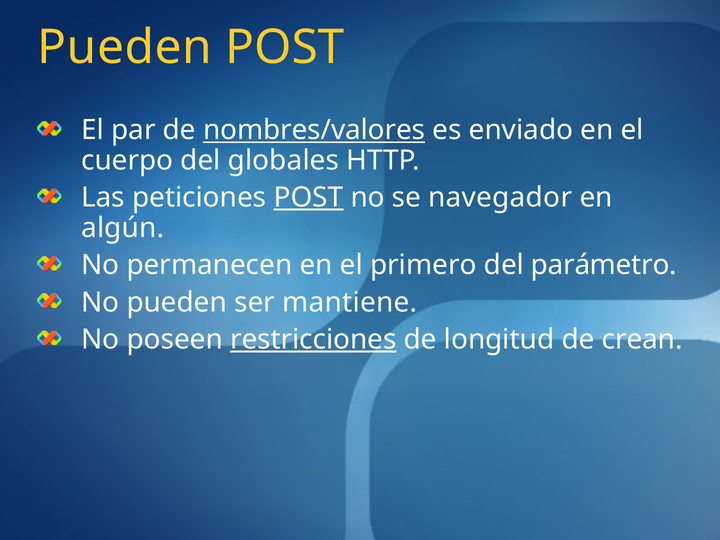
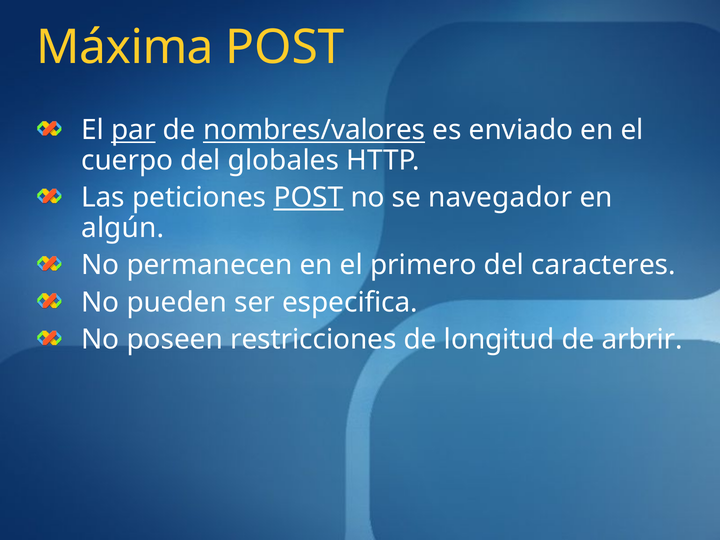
Pueden at (125, 47): Pueden -> Máxima
par underline: none -> present
parámetro: parámetro -> caracteres
mantiene: mantiene -> especifica
restricciones underline: present -> none
crean: crean -> arbrir
